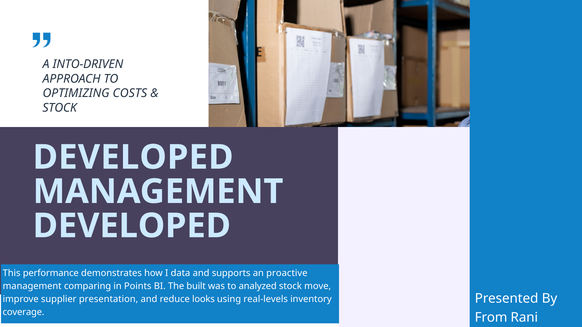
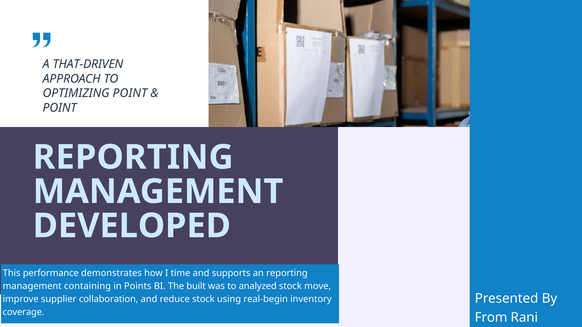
INTO-DRIVEN: INTO-DRIVEN -> THAT-DRIVEN
OPTIMIZING COSTS: COSTS -> POINT
STOCK at (60, 108): STOCK -> POINT
DEVELOPED at (133, 157): DEVELOPED -> REPORTING
data: data -> time
an proactive: proactive -> reporting
comparing: comparing -> containing
presentation: presentation -> collaboration
reduce looks: looks -> stock
real-levels: real-levels -> real-begin
